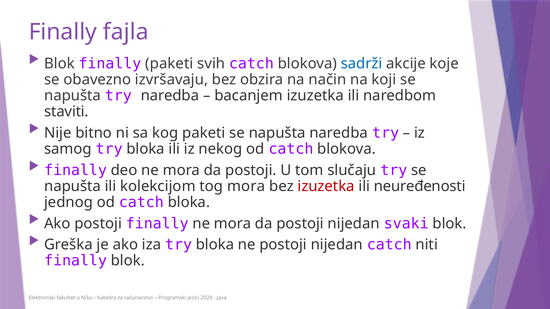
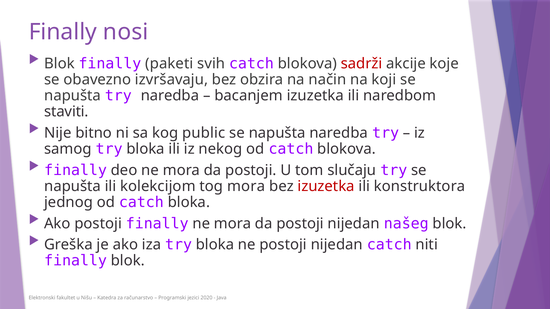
fajla: fajla -> nosi
sadrži colour: blue -> red
kog paketi: paketi -> public
neuređenosti: neuređenosti -> konstruktora
svaki: svaki -> našeg
